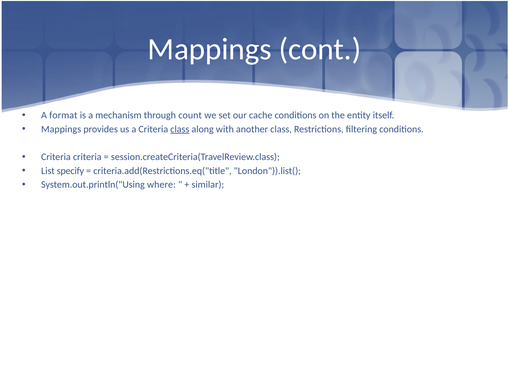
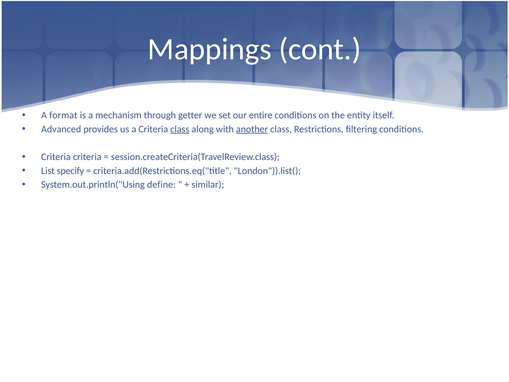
count: count -> getter
cache: cache -> entire
Mappings at (61, 129): Mappings -> Advanced
another underline: none -> present
where: where -> define
